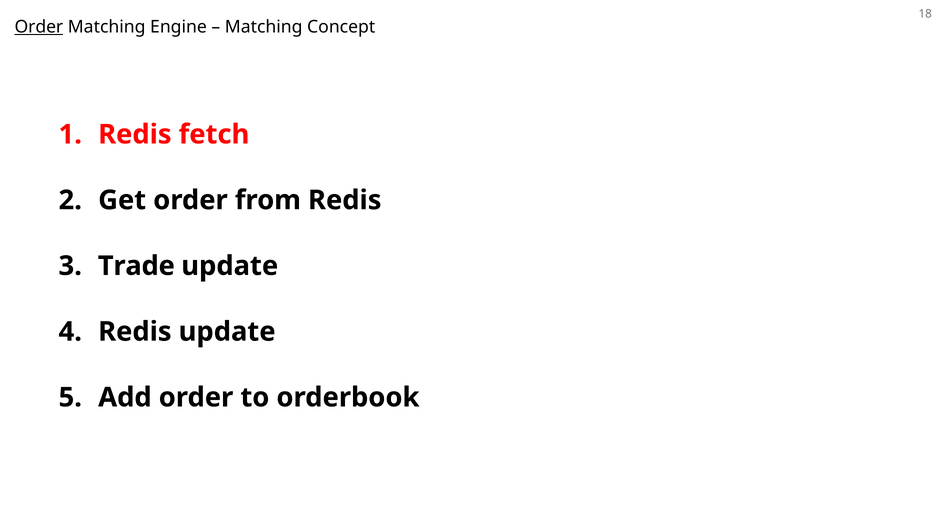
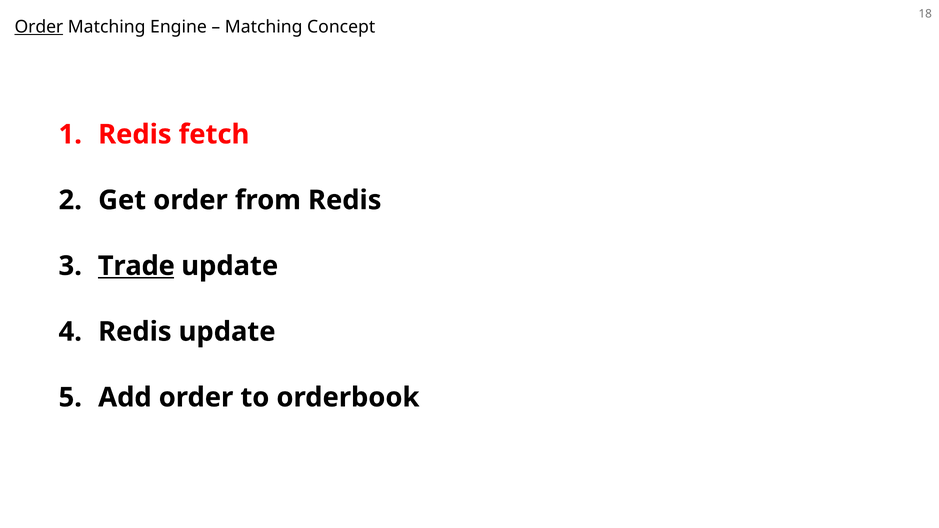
Trade underline: none -> present
